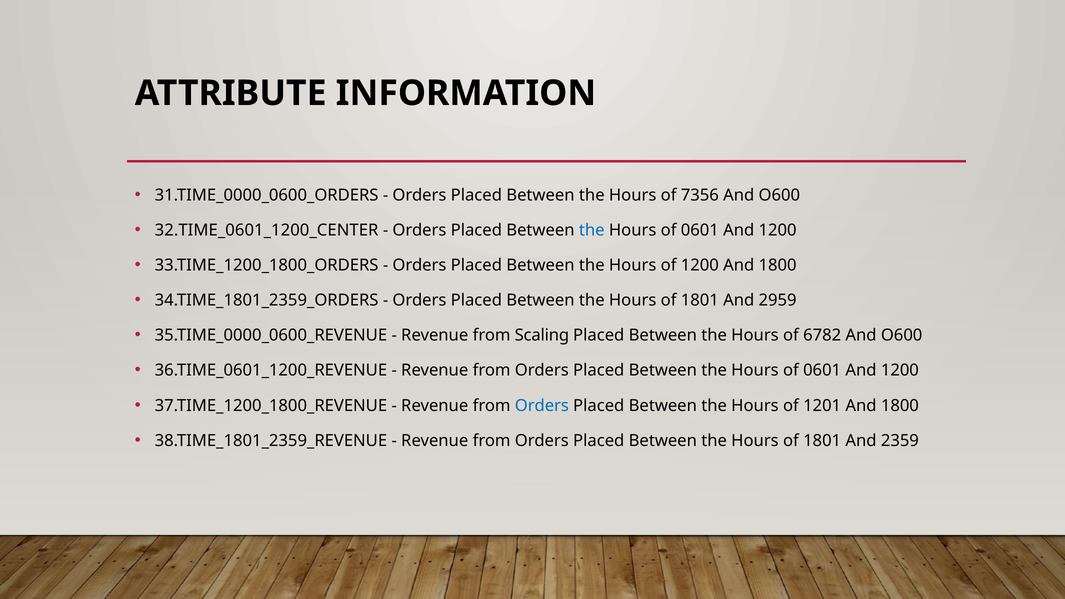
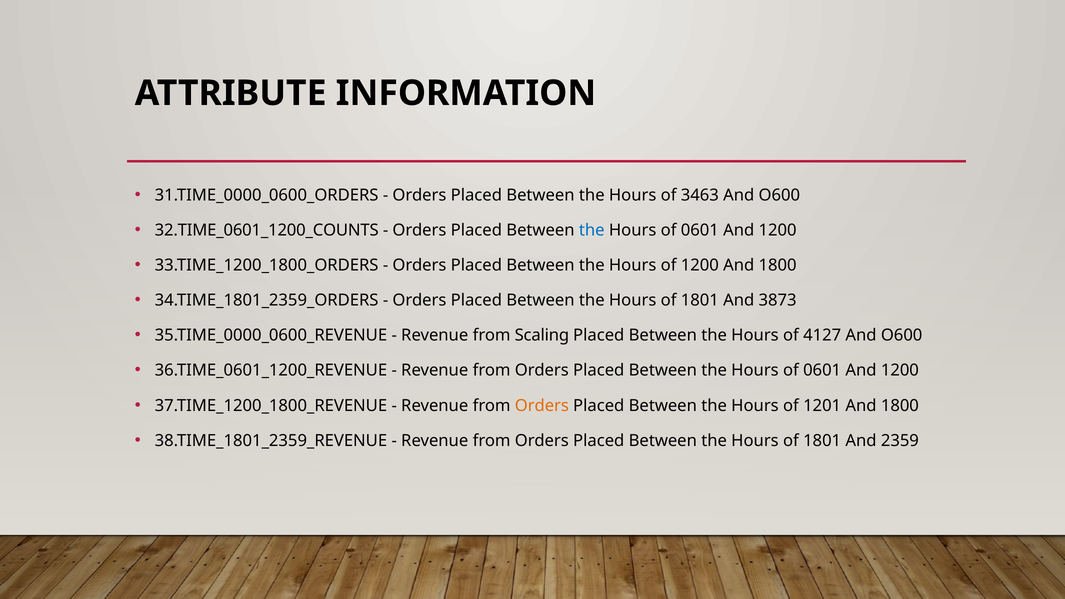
7356: 7356 -> 3463
32.TIME_0601_1200_CENTER: 32.TIME_0601_1200_CENTER -> 32.TIME_0601_1200_COUNTS
2959: 2959 -> 3873
6782: 6782 -> 4127
Orders at (542, 406) colour: blue -> orange
